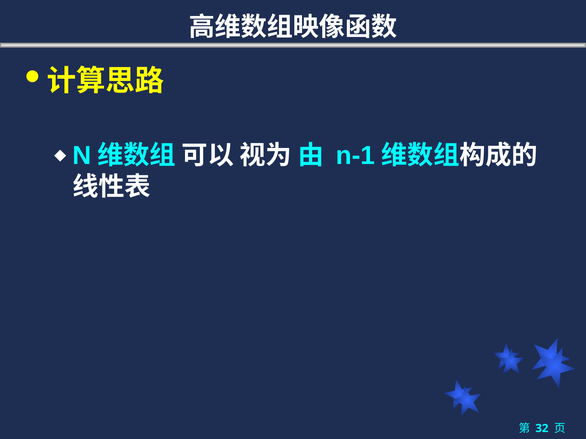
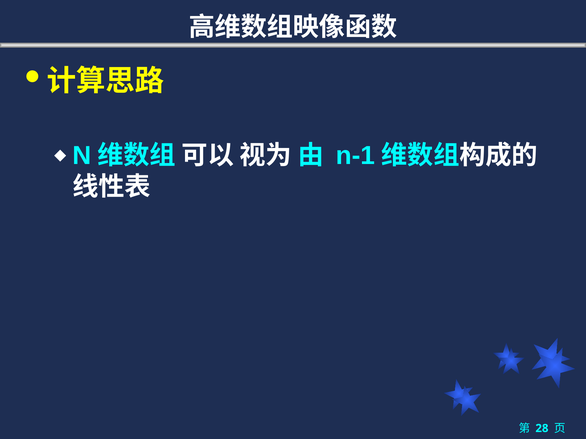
32: 32 -> 28
